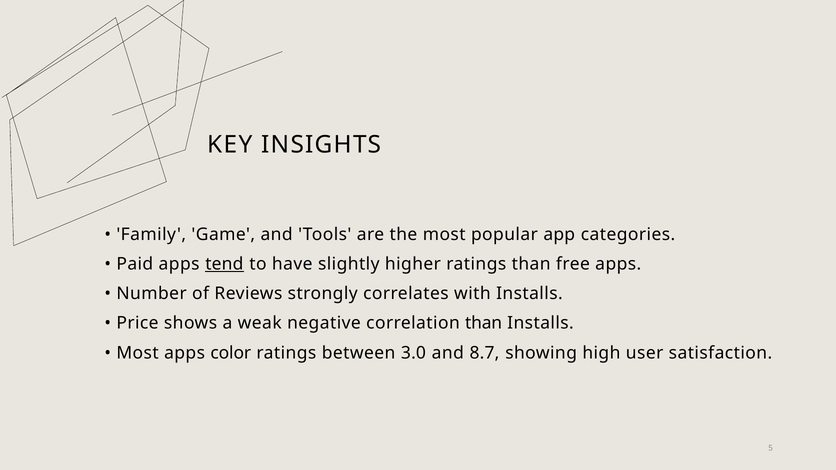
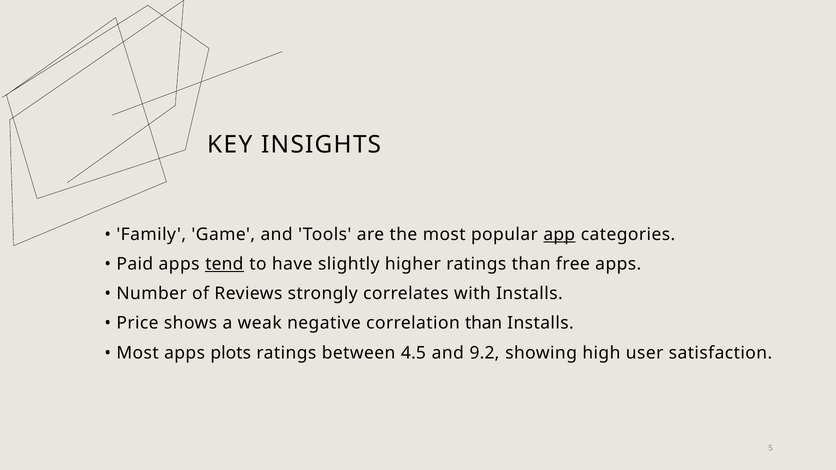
app underline: none -> present
color: color -> plots
3.0: 3.0 -> 4.5
8.7: 8.7 -> 9.2
